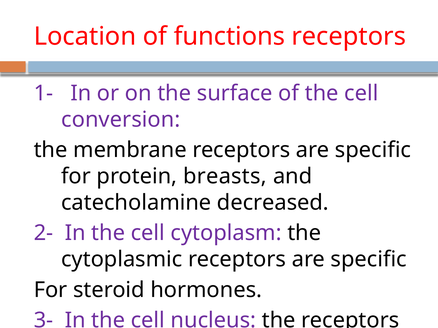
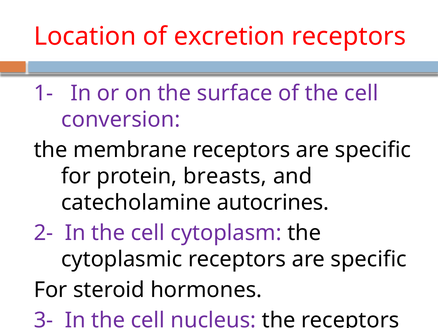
functions: functions -> excretion
decreased: decreased -> autocrines
